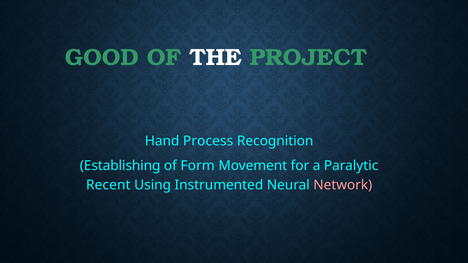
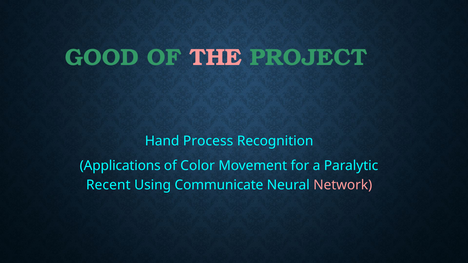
THE colour: white -> pink
Establishing: Establishing -> Applications
Form: Form -> Color
Instrumented: Instrumented -> Communicate
